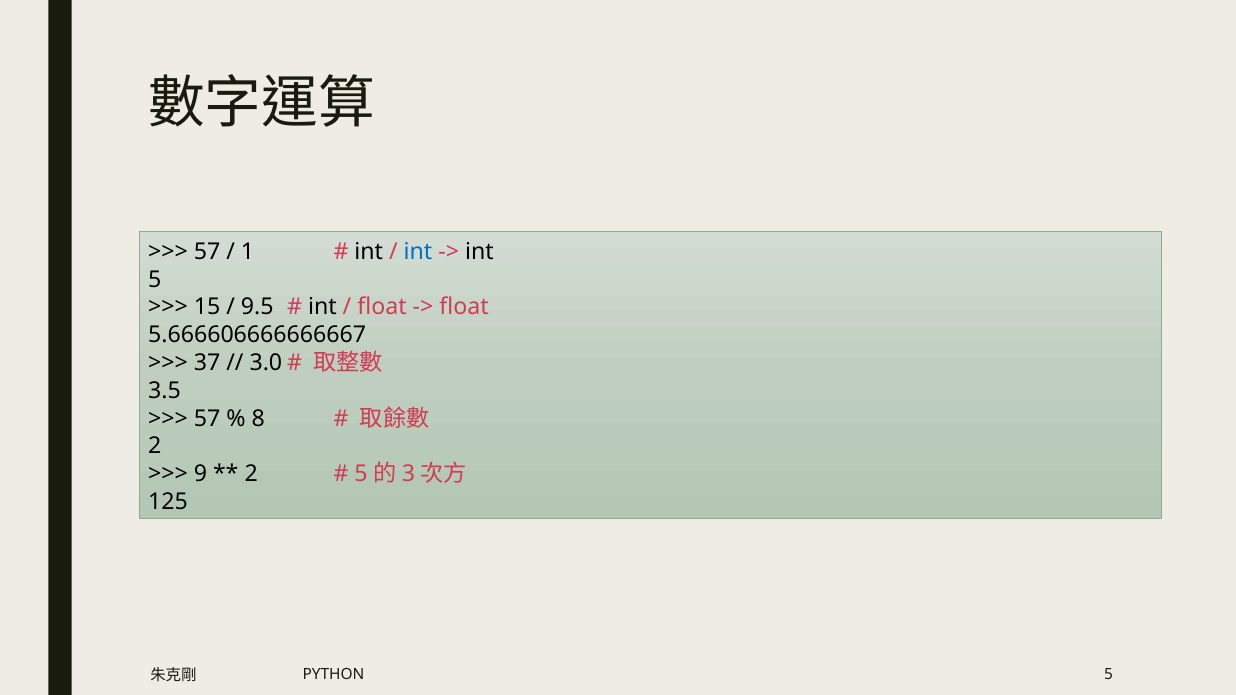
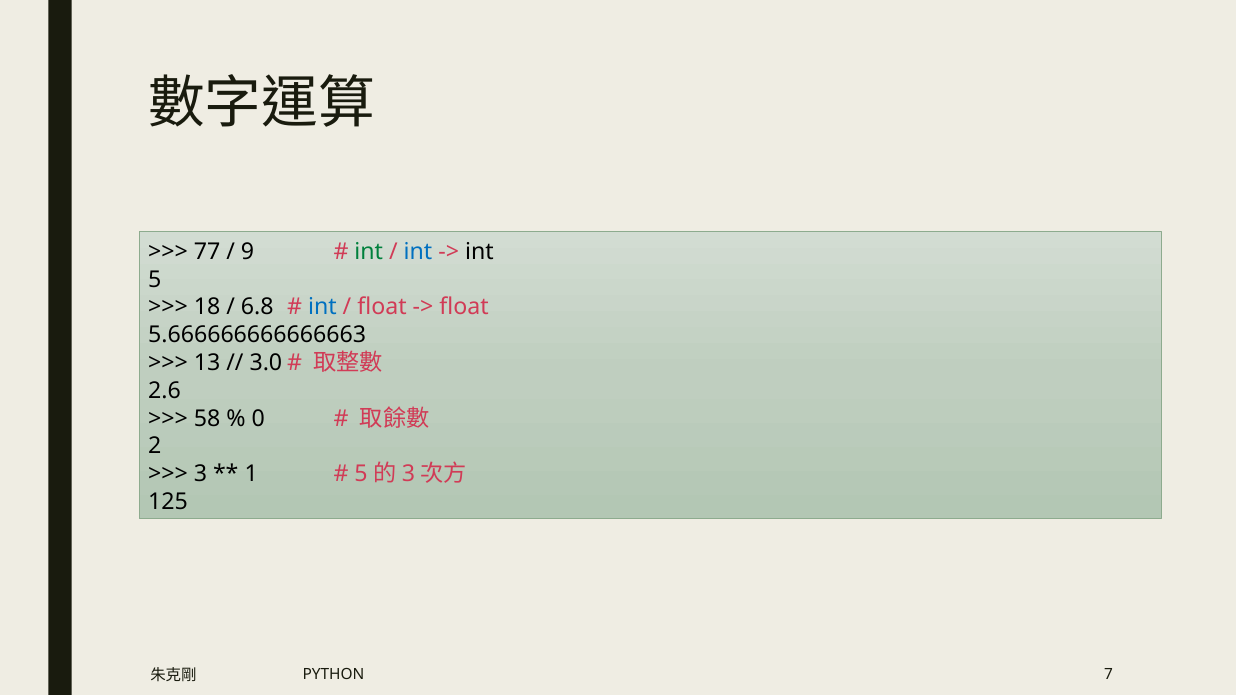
57 at (207, 252): 57 -> 77
1: 1 -> 9
int at (369, 252) colour: black -> green
15: 15 -> 18
9.5: 9.5 -> 6.8
int at (322, 307) colour: black -> blue
5.666606666666667: 5.666606666666667 -> 5.666666666666663
37: 37 -> 13
3.5: 3.5 -> 2.6
57 at (207, 419): 57 -> 58
8: 8 -> 0
9: 9 -> 3
2 at (251, 474): 2 -> 1
PYTHON 5: 5 -> 7
